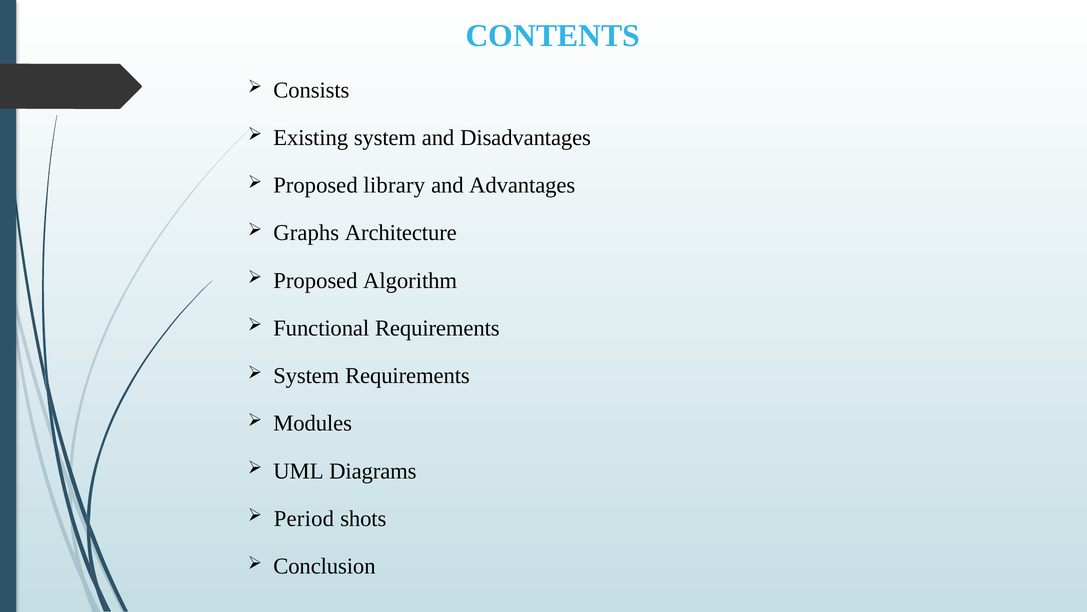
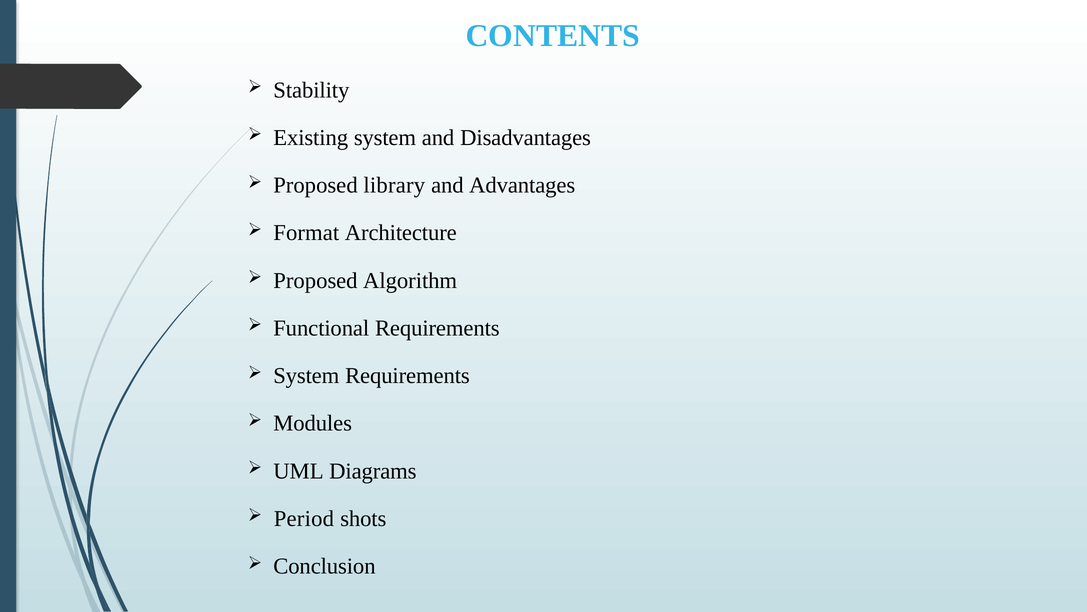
Consists: Consists -> Stability
Graphs: Graphs -> Format
